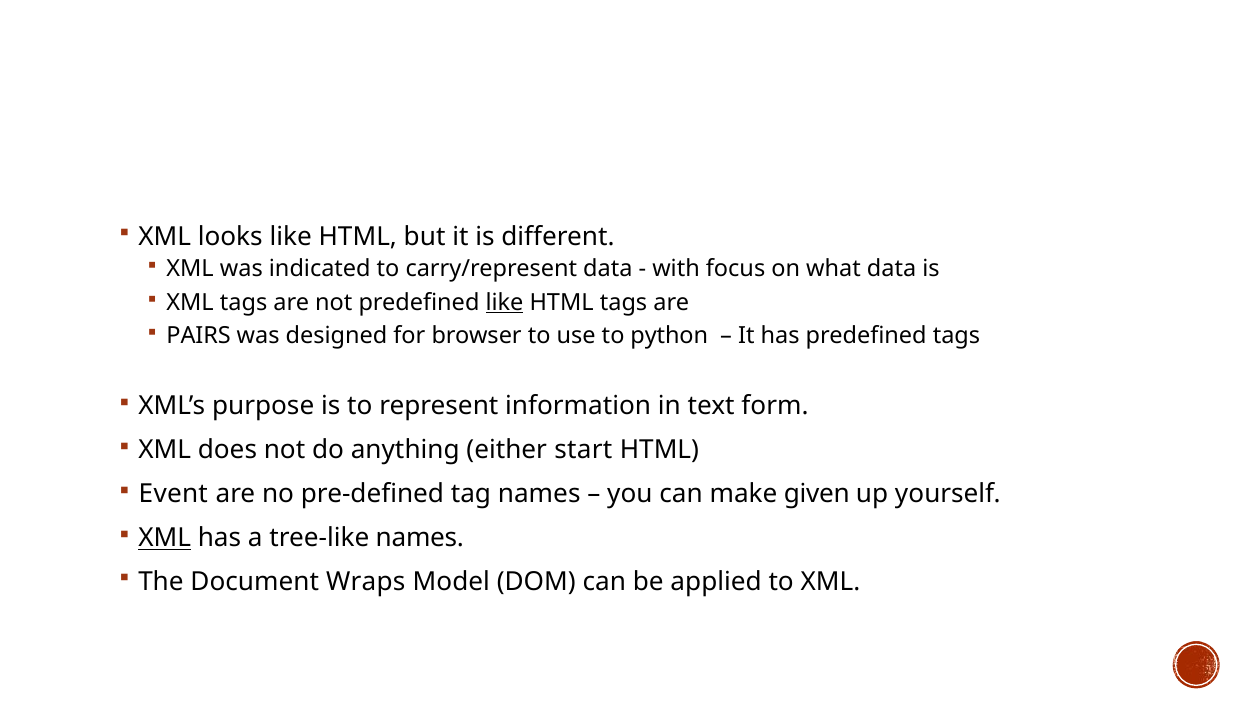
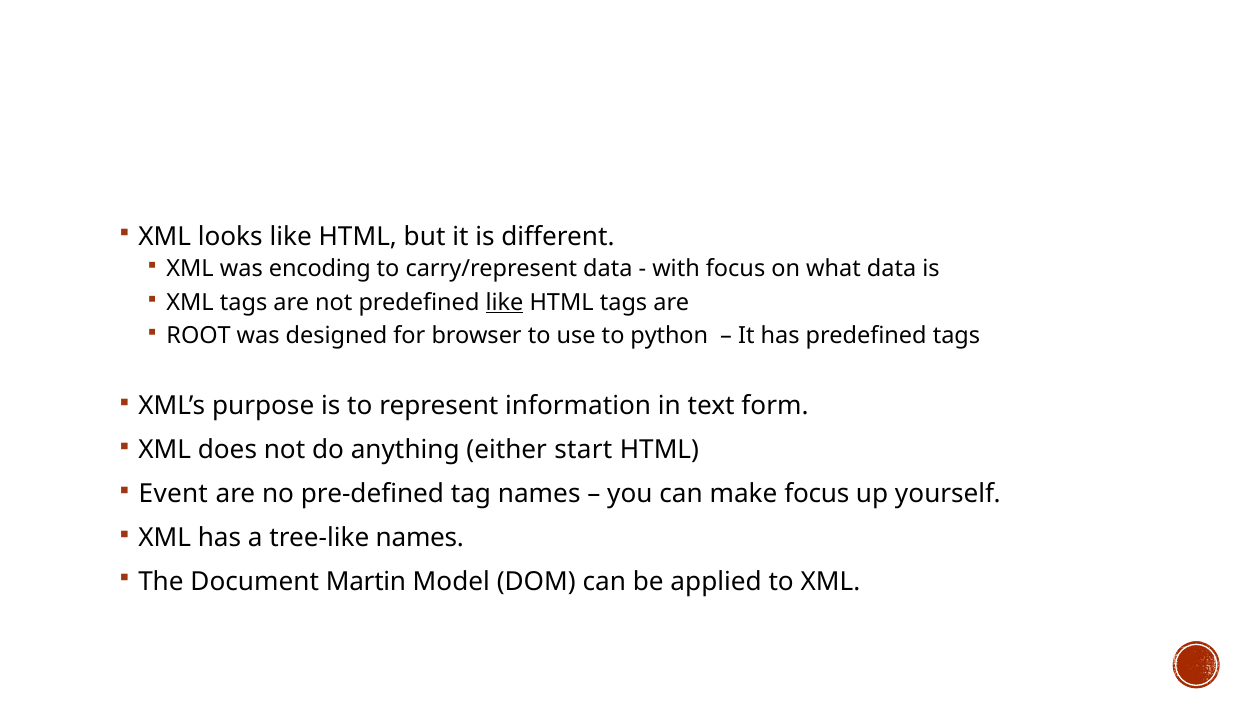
indicated: indicated -> encoding
PAIRS: PAIRS -> ROOT
make given: given -> focus
XML at (165, 538) underline: present -> none
Wraps: Wraps -> Martin
